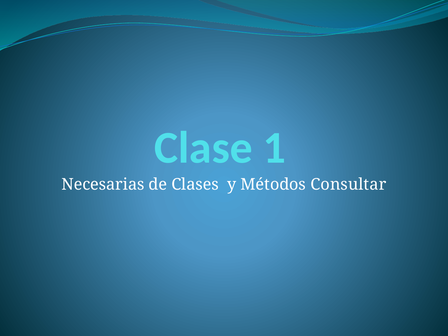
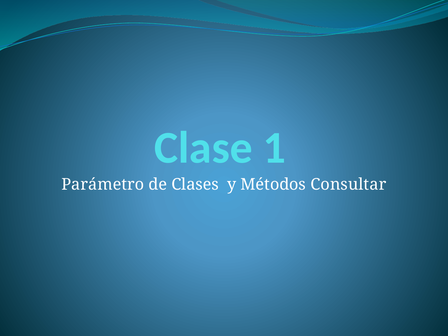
Necesarias: Necesarias -> Parámetro
